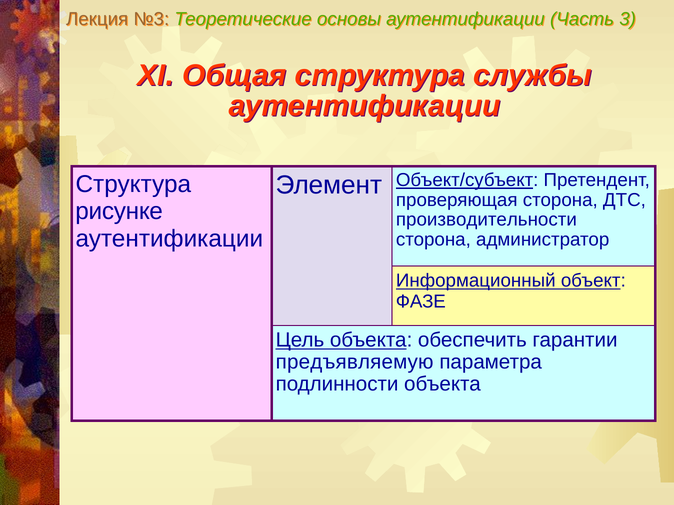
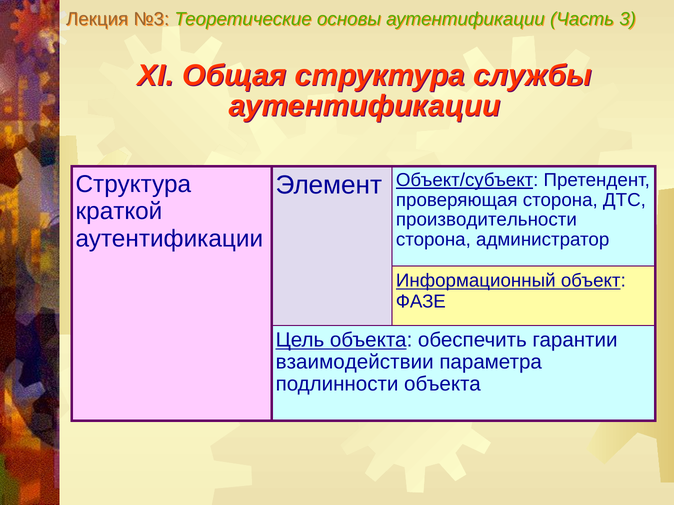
рисунке: рисунке -> краткой
предъявляемую: предъявляемую -> взаимодействии
